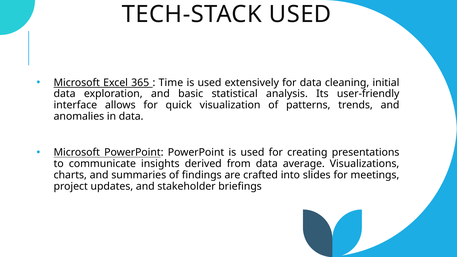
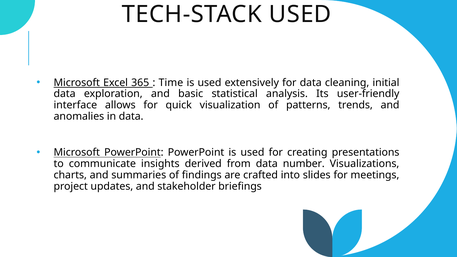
average: average -> number
